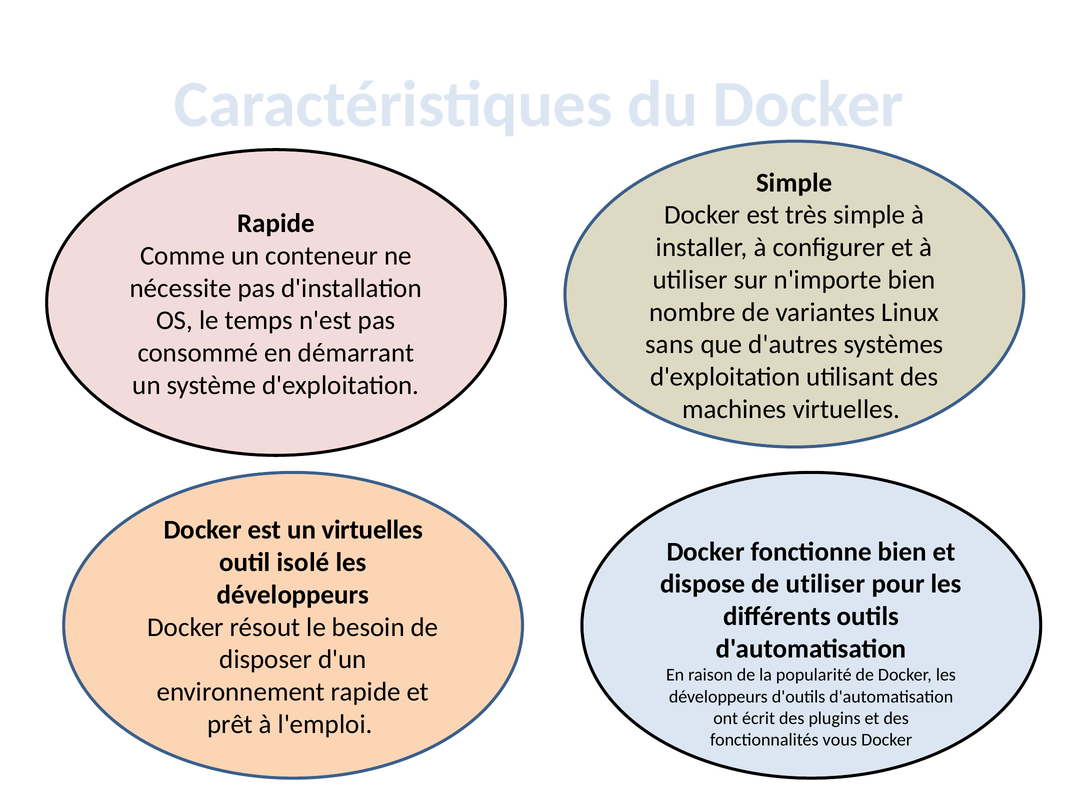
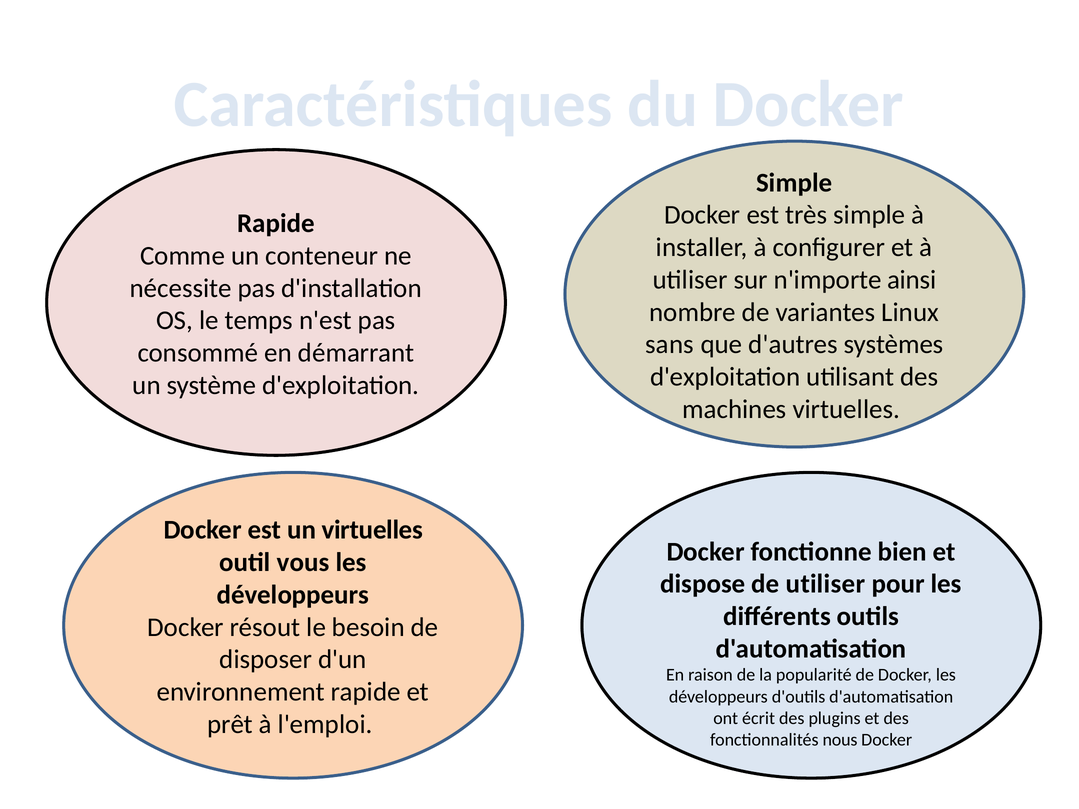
n'importe bien: bien -> ainsi
isolé: isolé -> vous
vous: vous -> nous
